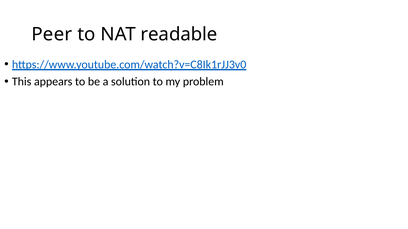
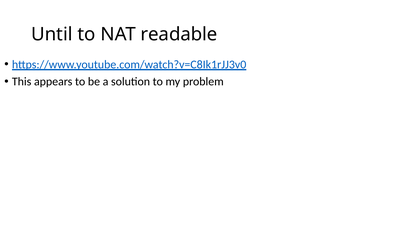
Peer: Peer -> Until
